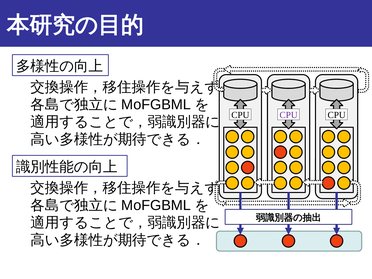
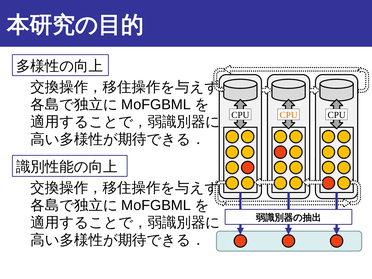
CPU at (289, 115) colour: purple -> orange
